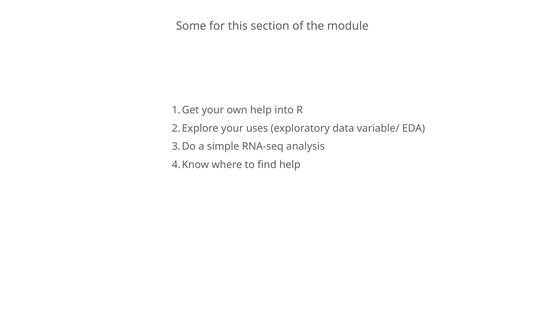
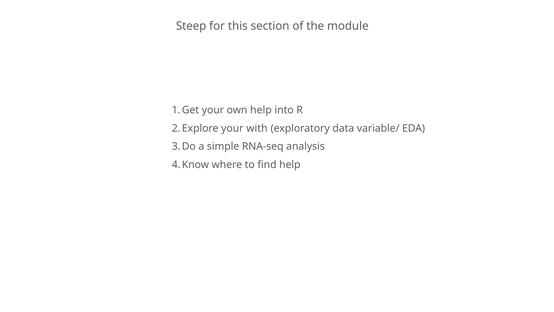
Some: Some -> Steep
uses: uses -> with
